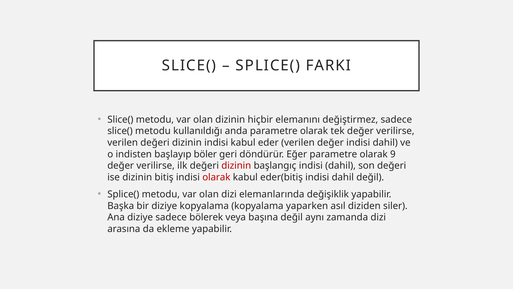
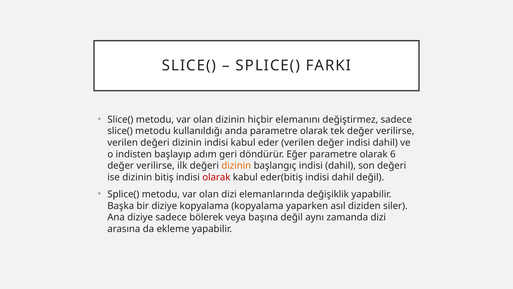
böler: böler -> adım
9: 9 -> 6
dizinin at (236, 166) colour: red -> orange
